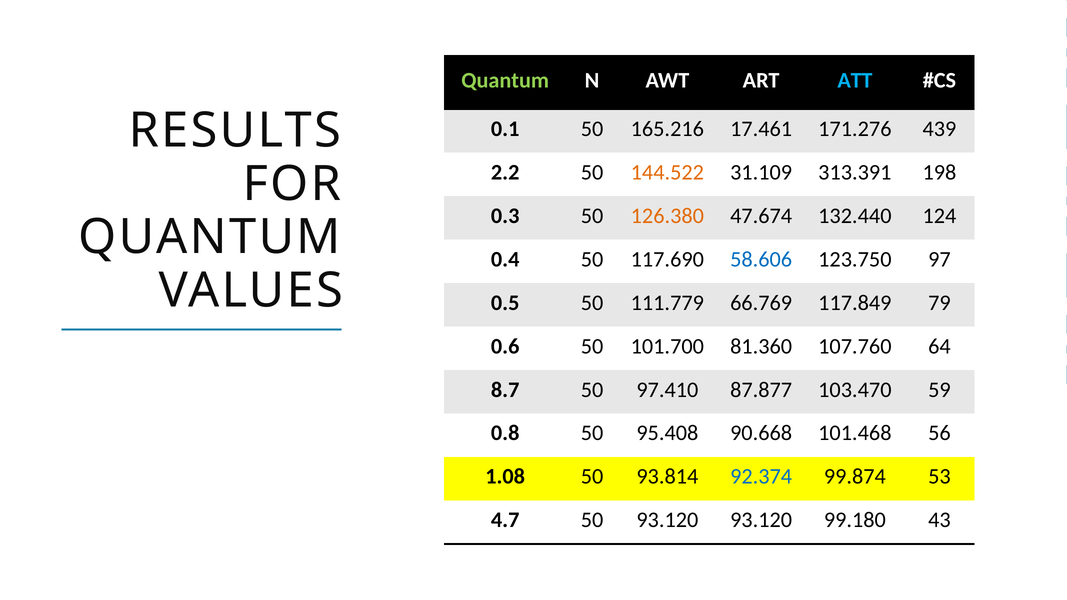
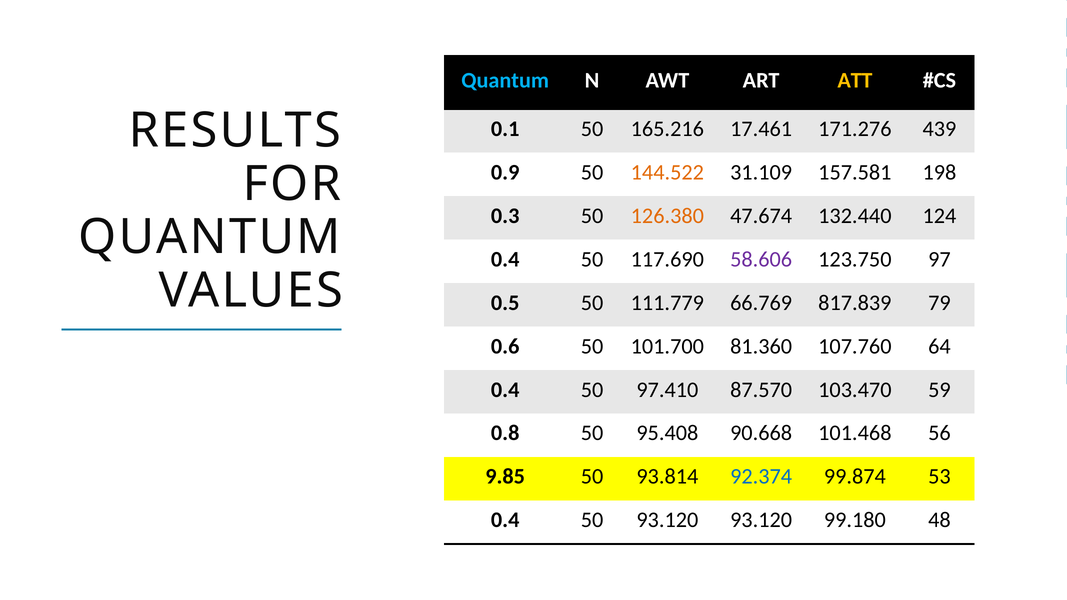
Quantum at (505, 81) colour: light green -> light blue
ATT colour: light blue -> yellow
2.2: 2.2 -> 0.9
313.391: 313.391 -> 157.581
58.606 colour: blue -> purple
117.849: 117.849 -> 817.839
8.7 at (505, 390): 8.7 -> 0.4
87.877: 87.877 -> 87.570
1.08: 1.08 -> 9.85
4.7 at (505, 520): 4.7 -> 0.4
43: 43 -> 48
